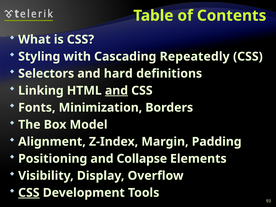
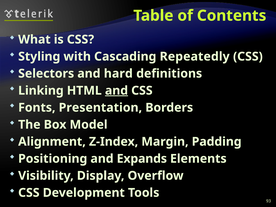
Minimization: Minimization -> Presentation
Collapse: Collapse -> Expands
CSS at (29, 193) underline: present -> none
